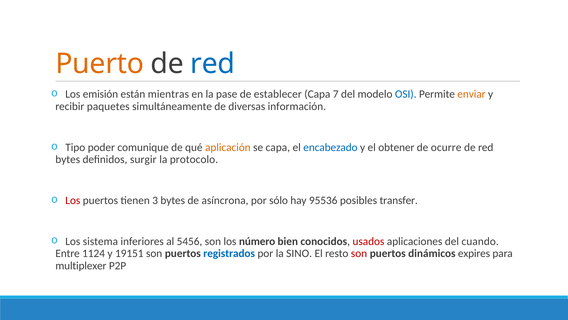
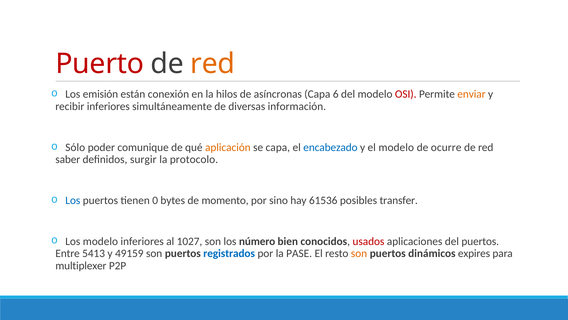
Puerto colour: orange -> red
red at (213, 64) colour: blue -> orange
mientras: mientras -> conexión
pase: pase -> hilos
establecer: establecer -> asíncronas
7: 7 -> 6
OSI colour: blue -> red
recibir paquetes: paquetes -> inferiores
Tipo: Tipo -> Sólo
el obtener: obtener -> modelo
bytes at (68, 159): bytes -> saber
Los at (73, 200) colour: red -> blue
3: 3 -> 0
asíncrona: asíncrona -> momento
sólo: sólo -> sino
95536: 95536 -> 61536
Los sistema: sistema -> modelo
5456: 5456 -> 1027
del cuando: cuando -> puertos
1124: 1124 -> 5413
19151: 19151 -> 49159
SINO: SINO -> PASE
son at (359, 253) colour: red -> orange
